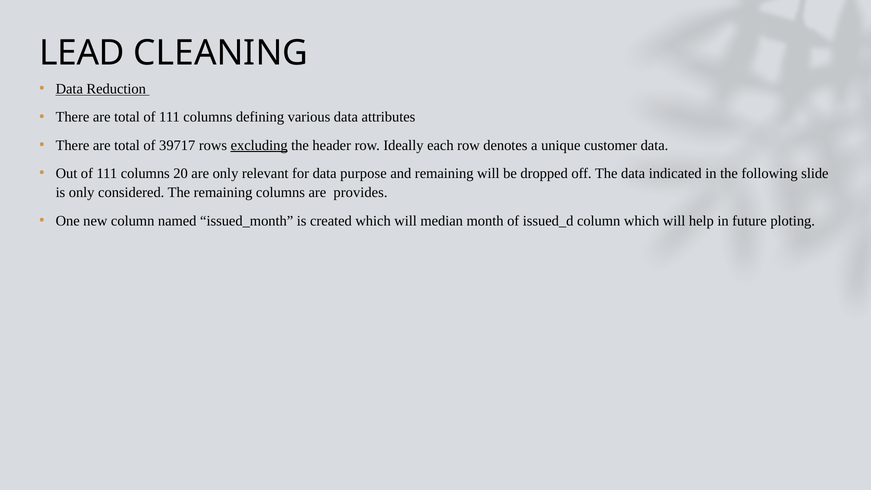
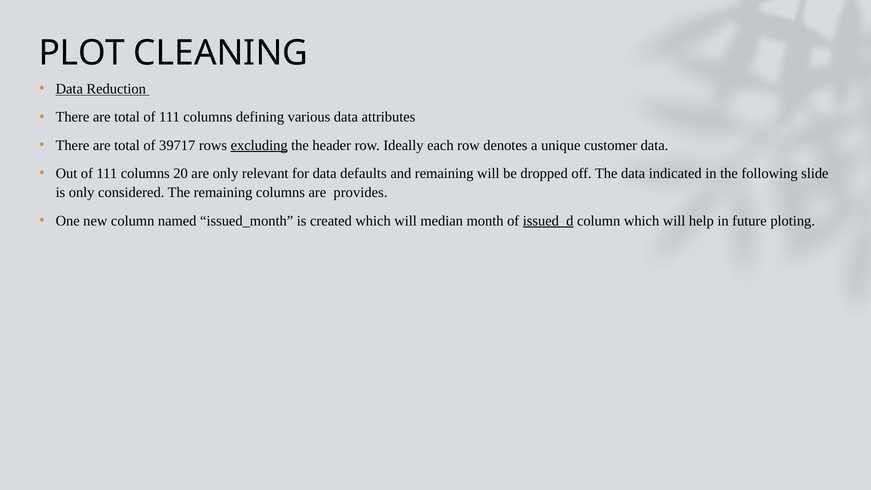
LEAD: LEAD -> PLOT
purpose: purpose -> defaults
issued_d underline: none -> present
